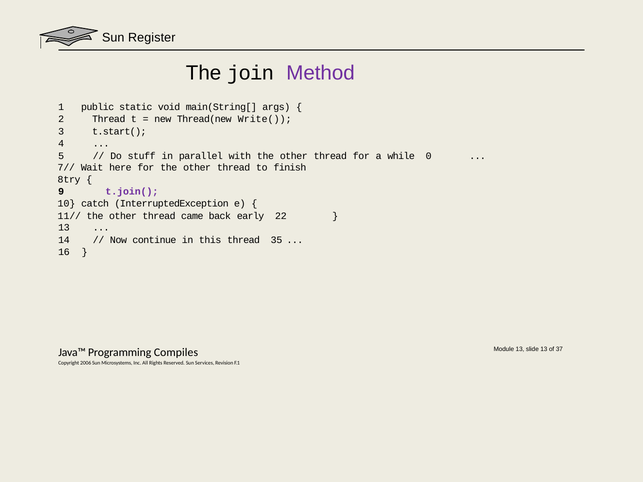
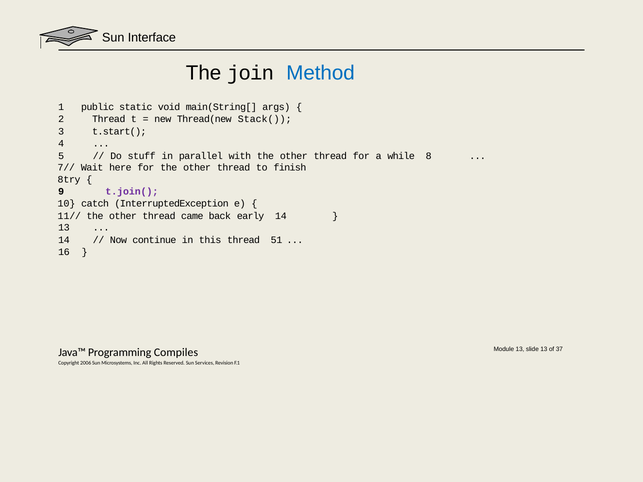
Register: Register -> Interface
Method colour: purple -> blue
Write(: Write( -> Stack(
0: 0 -> 8
early 22: 22 -> 14
35: 35 -> 51
